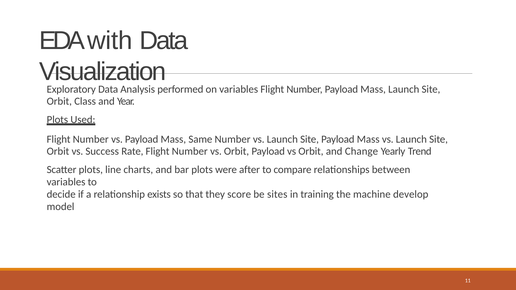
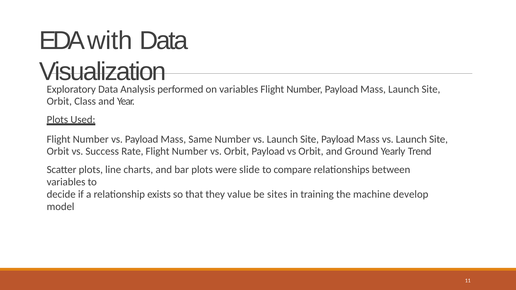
Change: Change -> Ground
after: after -> slide
score: score -> value
